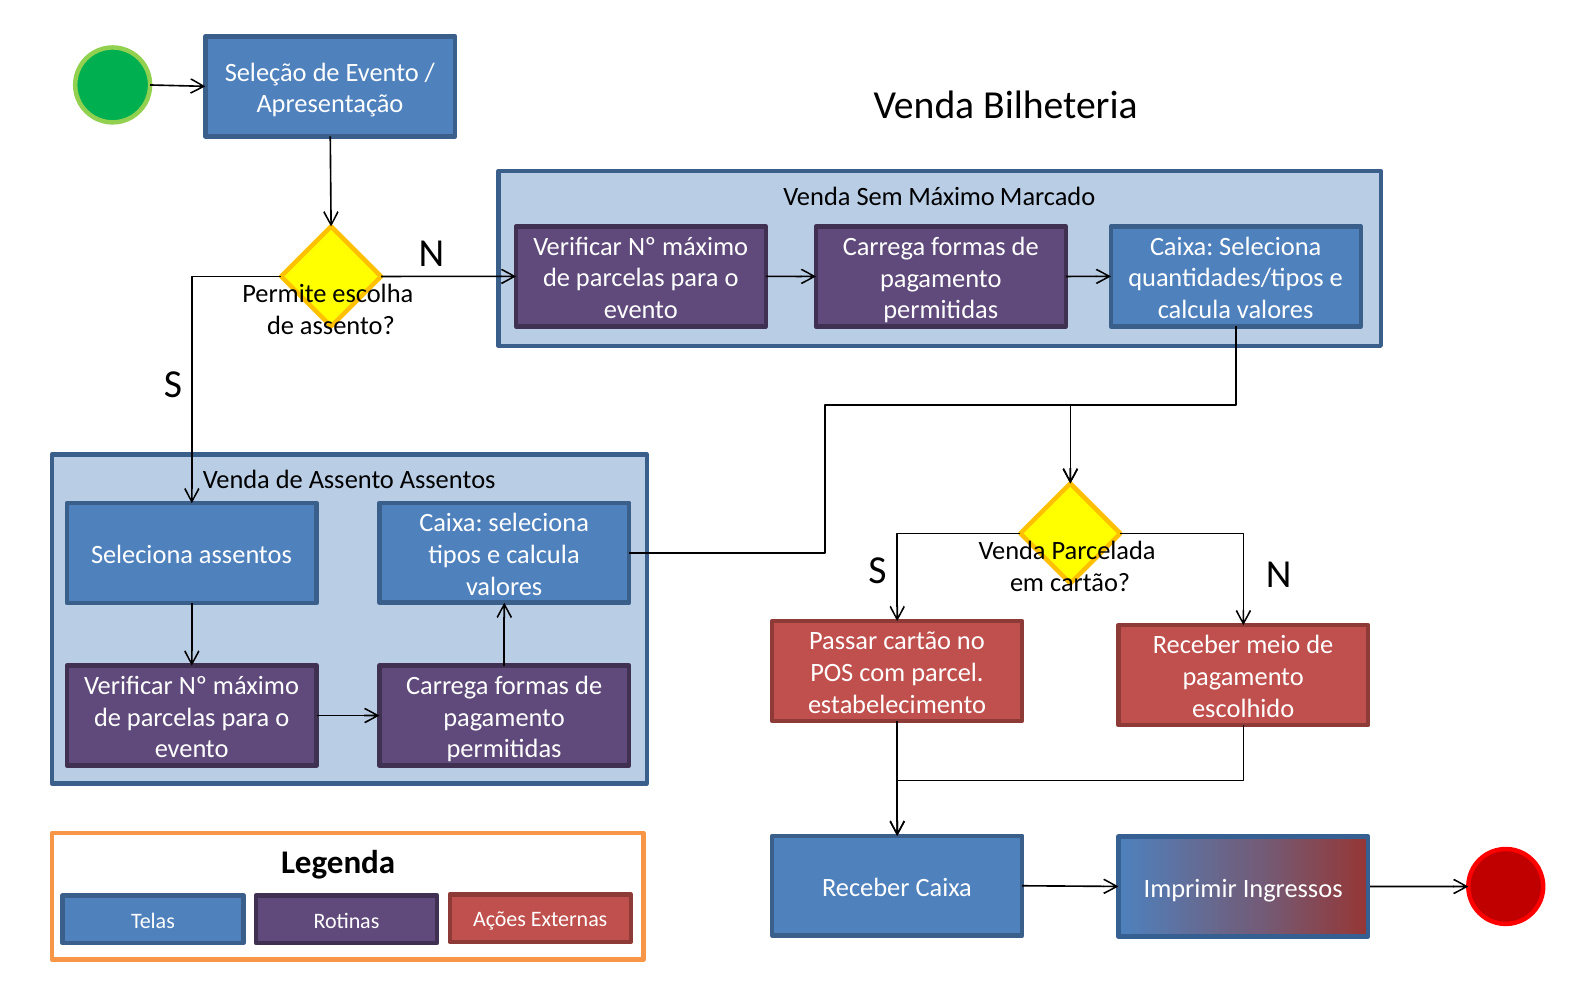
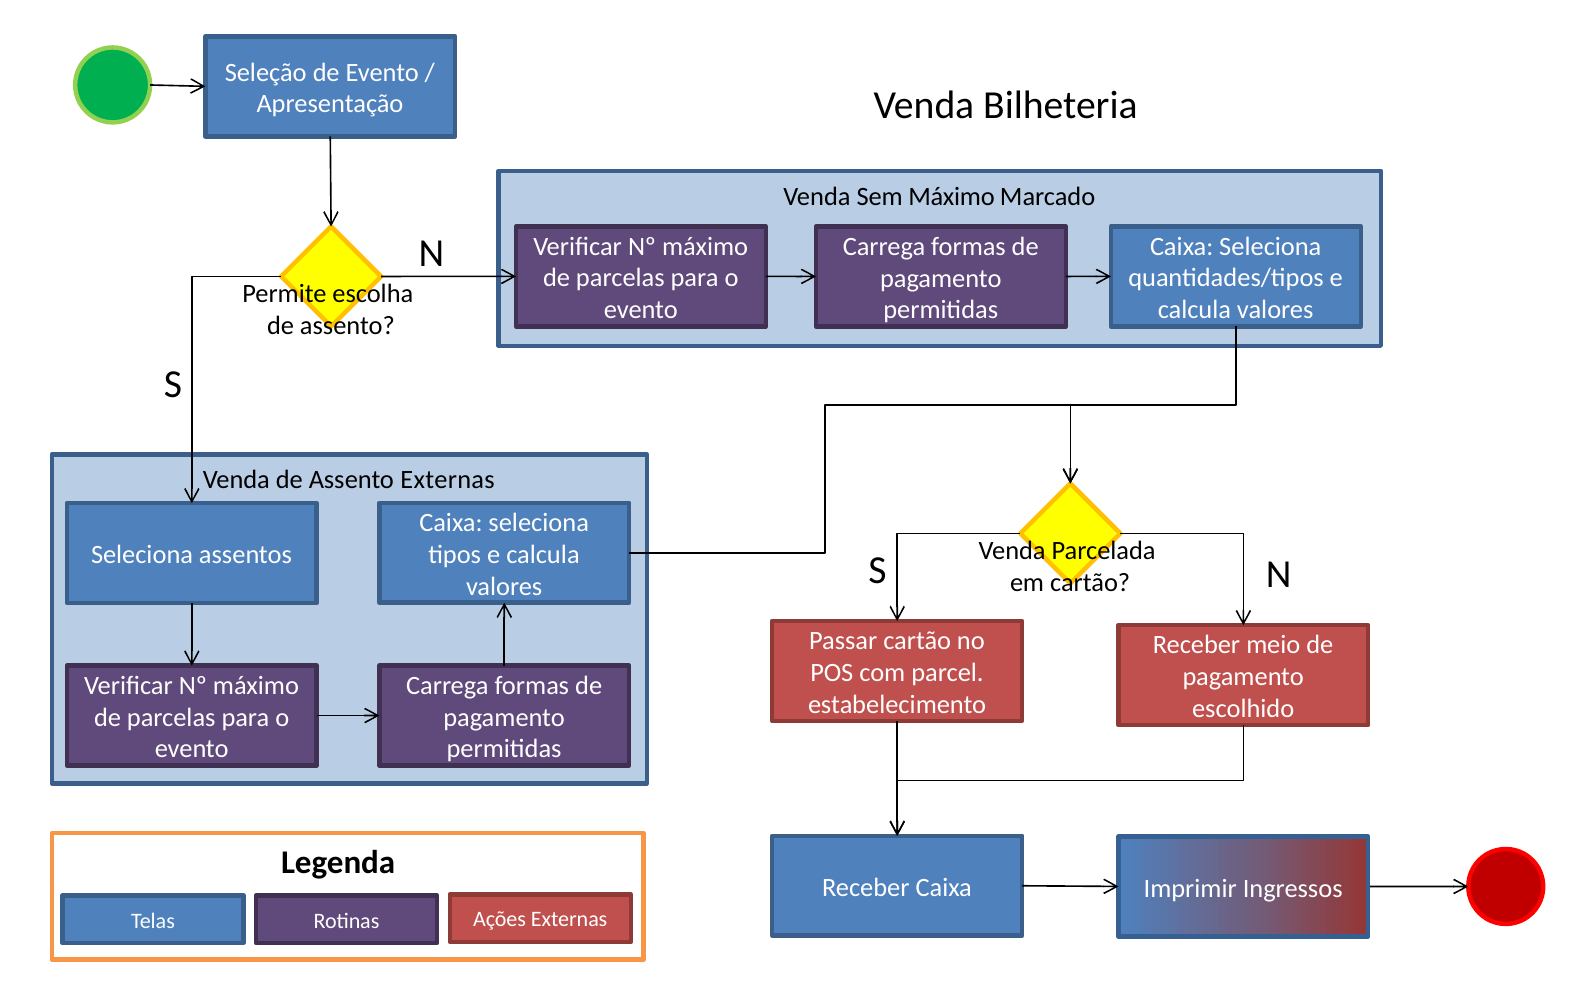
Assento Assentos: Assentos -> Externas
